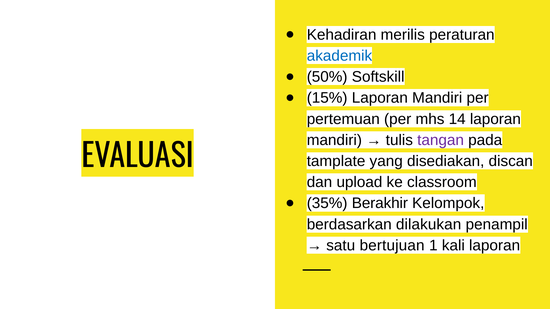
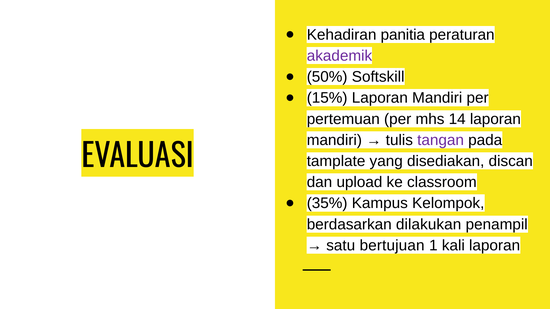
merilis: merilis -> panitia
akademik colour: blue -> purple
Berakhir: Berakhir -> Kampus
